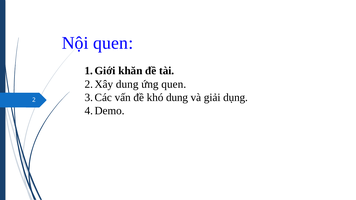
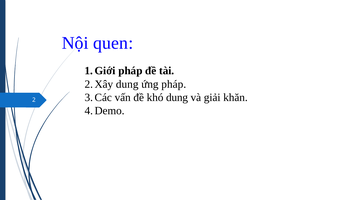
khăn at (130, 71): khăn -> pháp
ứng quen: quen -> pháp
dụng: dụng -> khăn
